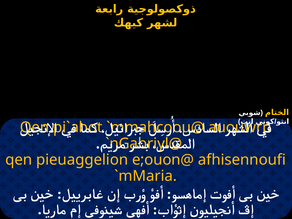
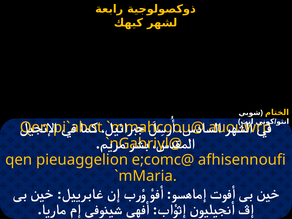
e;ouon@: e;ouon@ -> e;comc@
